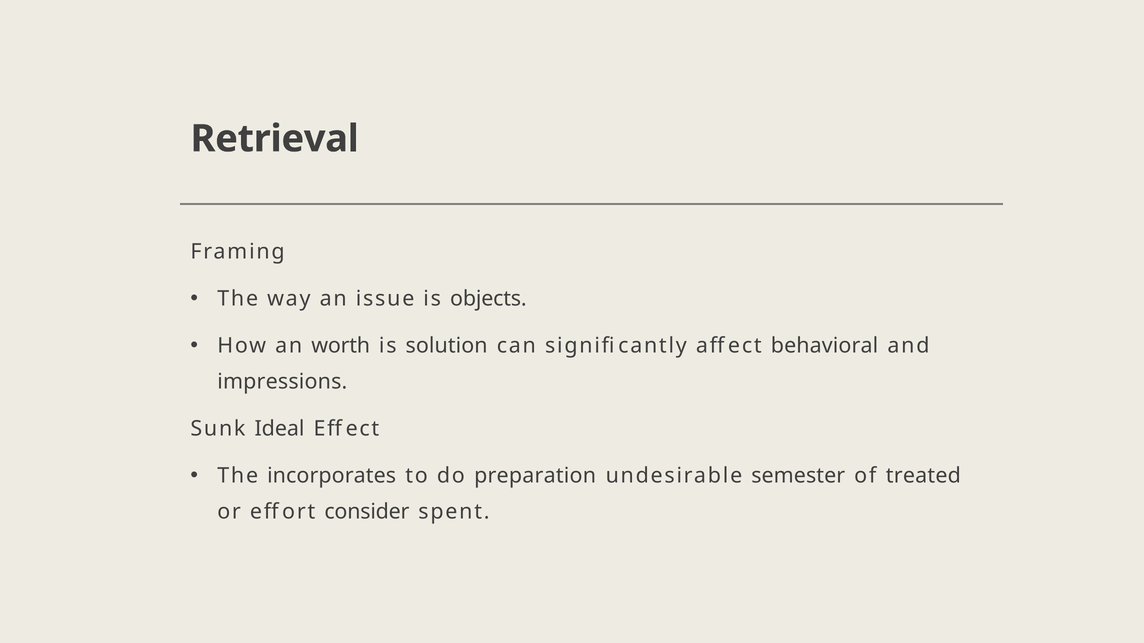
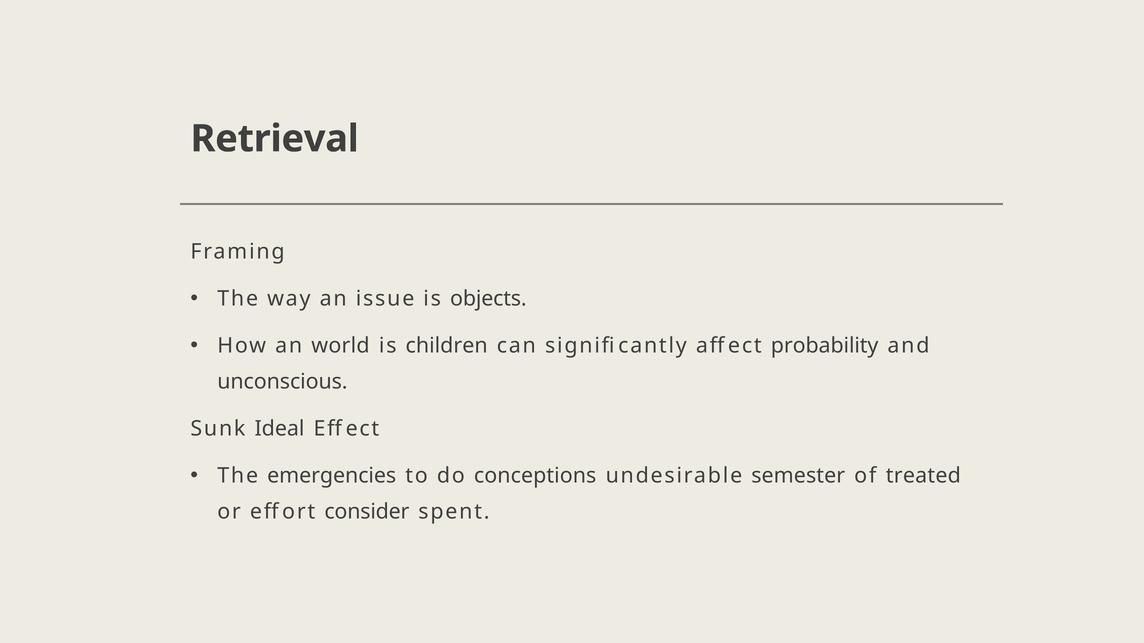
worth: worth -> world
solution: solution -> children
behavioral: behavioral -> probability
impressions: impressions -> unconscious
incorporates: incorporates -> emergencies
preparation: preparation -> conceptions
